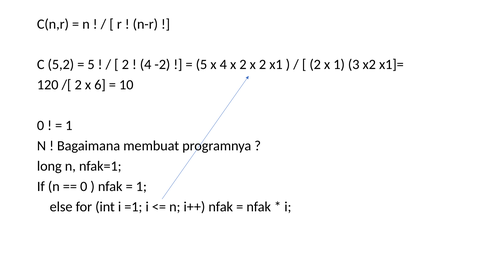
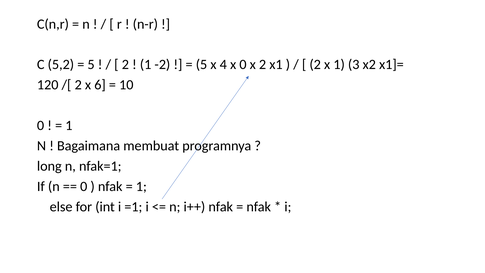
4 at (146, 65): 4 -> 1
4 x 2: 2 -> 0
